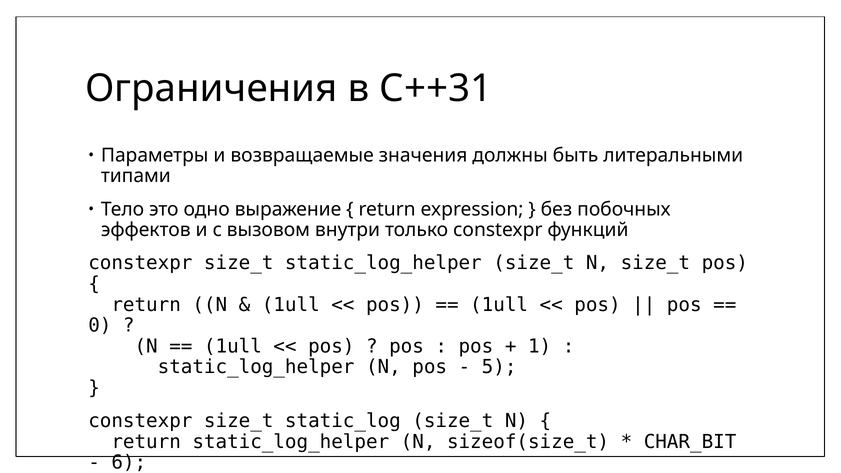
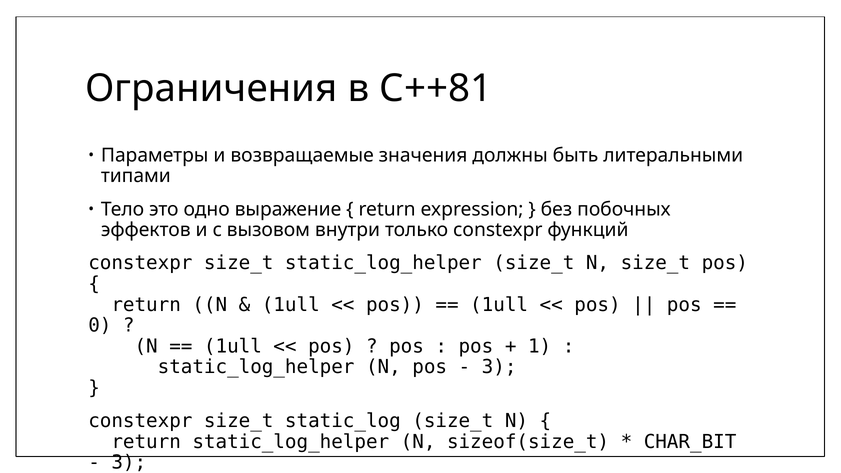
С++31: С++31 -> С++81
5 at (499, 367): 5 -> 3
6 at (129, 463): 6 -> 3
